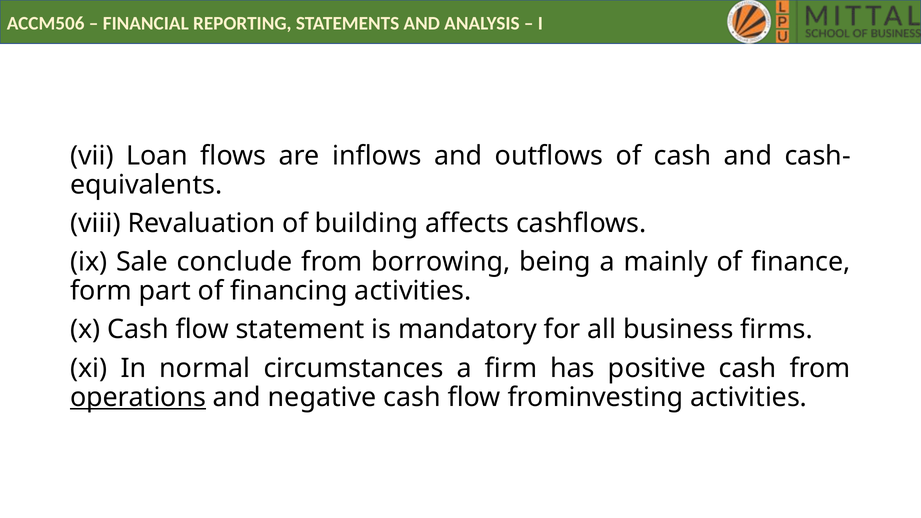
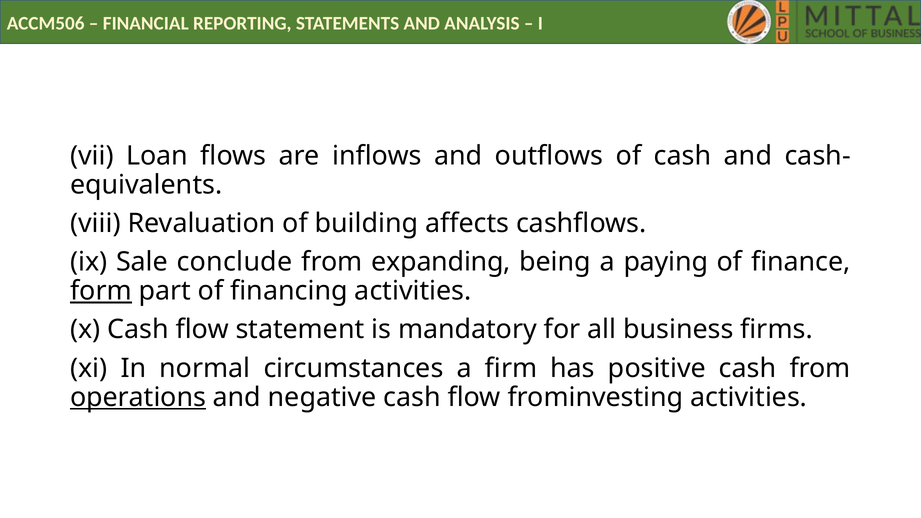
borrowing: borrowing -> expanding
mainly: mainly -> paying
form underline: none -> present
